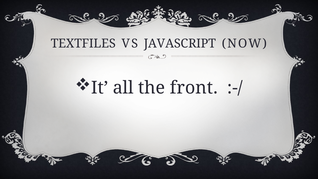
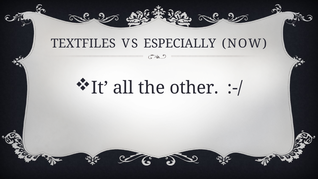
JAVASCRIPT: JAVASCRIPT -> ESPECIALLY
front: front -> other
